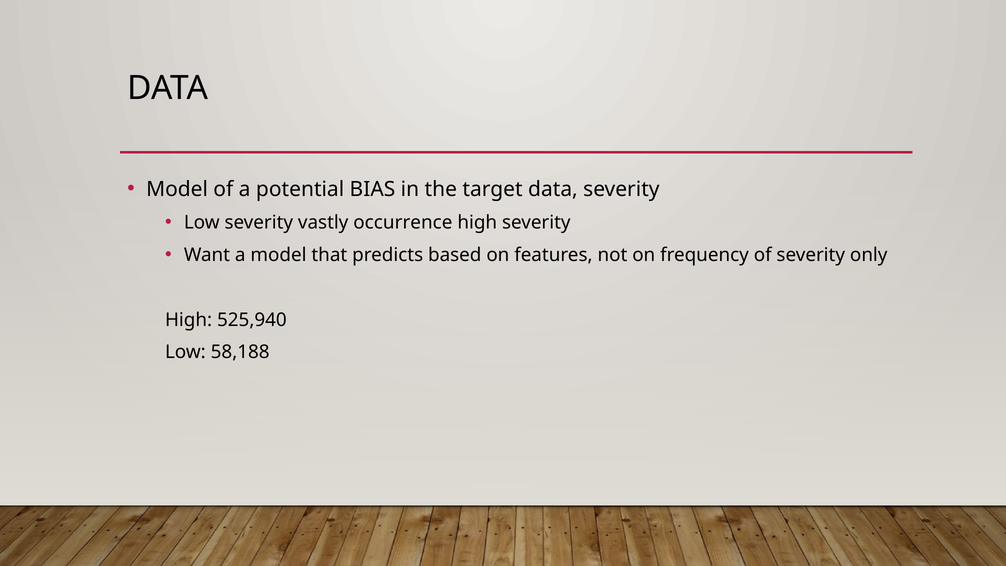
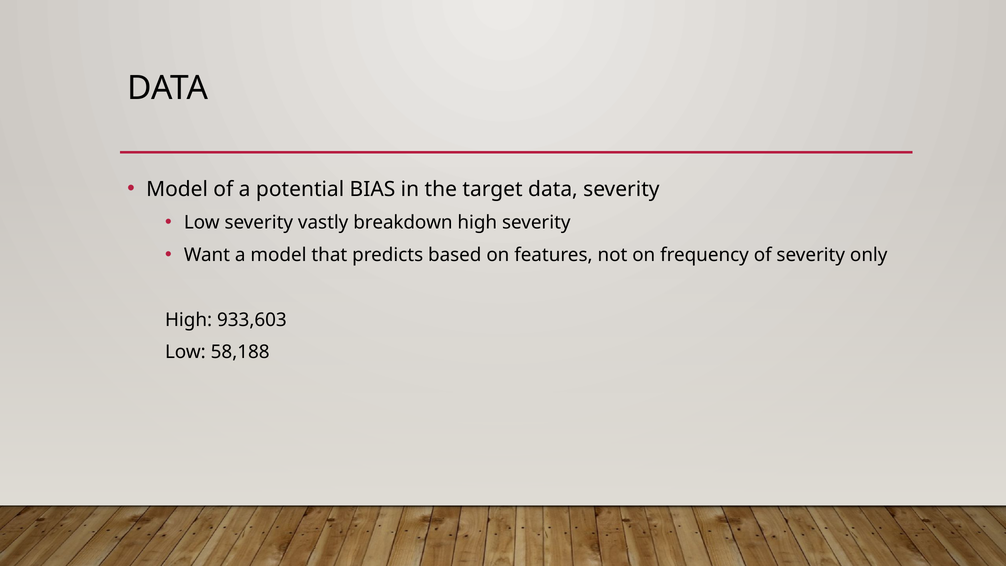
occurrence: occurrence -> breakdown
525,940: 525,940 -> 933,603
